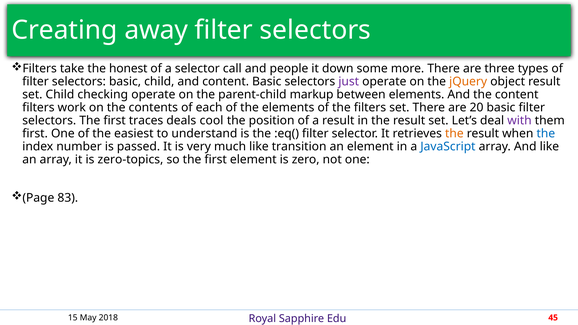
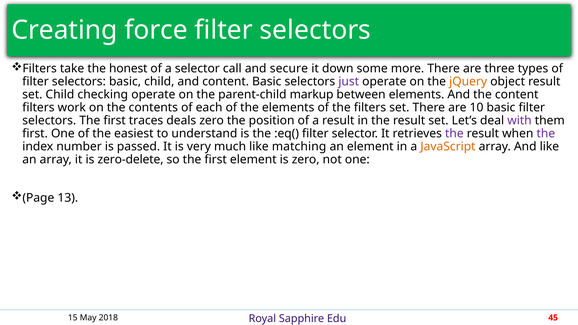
away: away -> force
people: people -> secure
20: 20 -> 10
deals cool: cool -> zero
the at (454, 134) colour: orange -> purple
the at (546, 134) colour: blue -> purple
transition: transition -> matching
JavaScript colour: blue -> orange
zero-topics: zero-topics -> zero-delete
83: 83 -> 13
